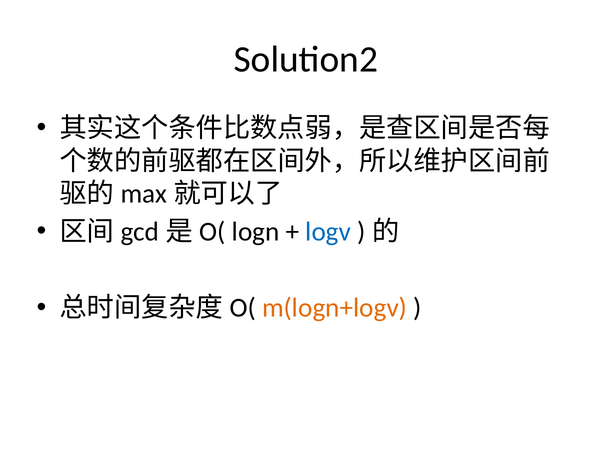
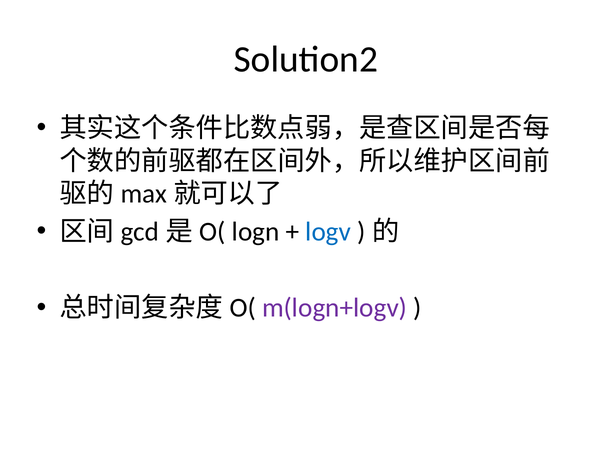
m(logn+logv colour: orange -> purple
